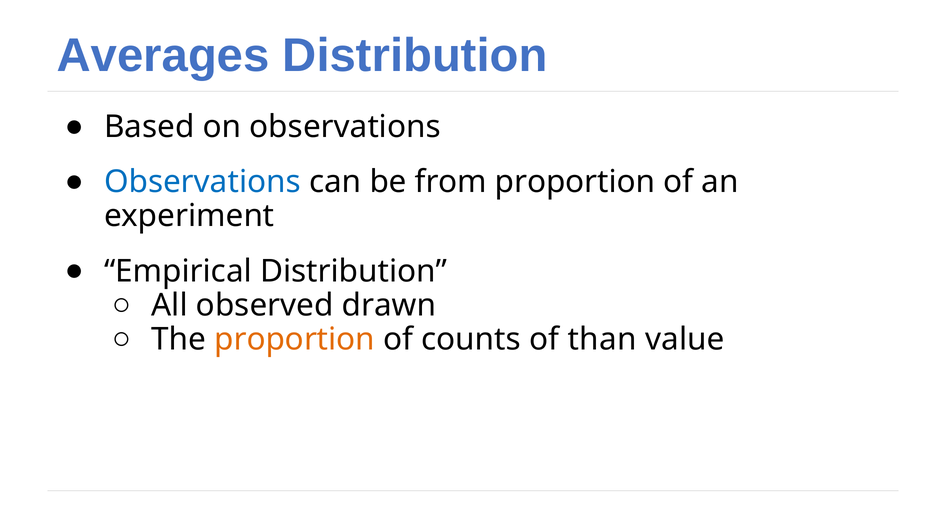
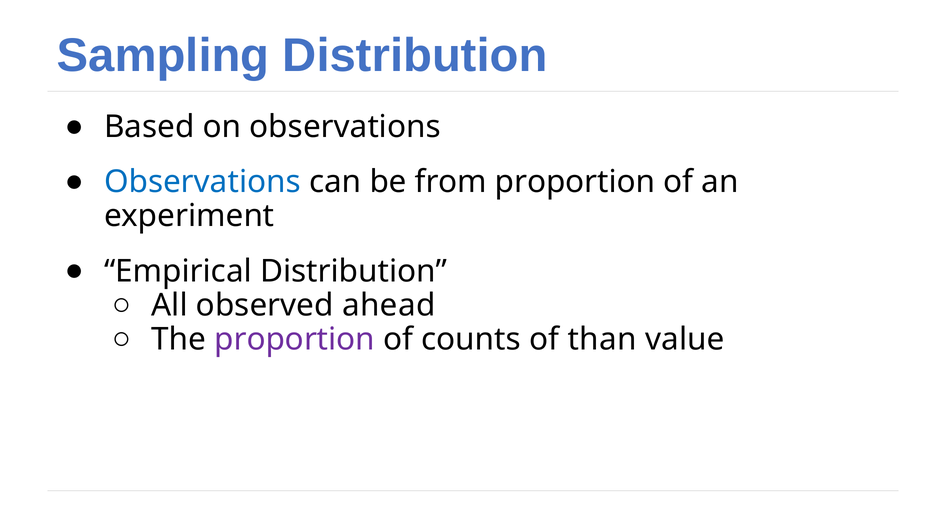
Averages: Averages -> Sampling
drawn: drawn -> ahead
proportion at (295, 339) colour: orange -> purple
